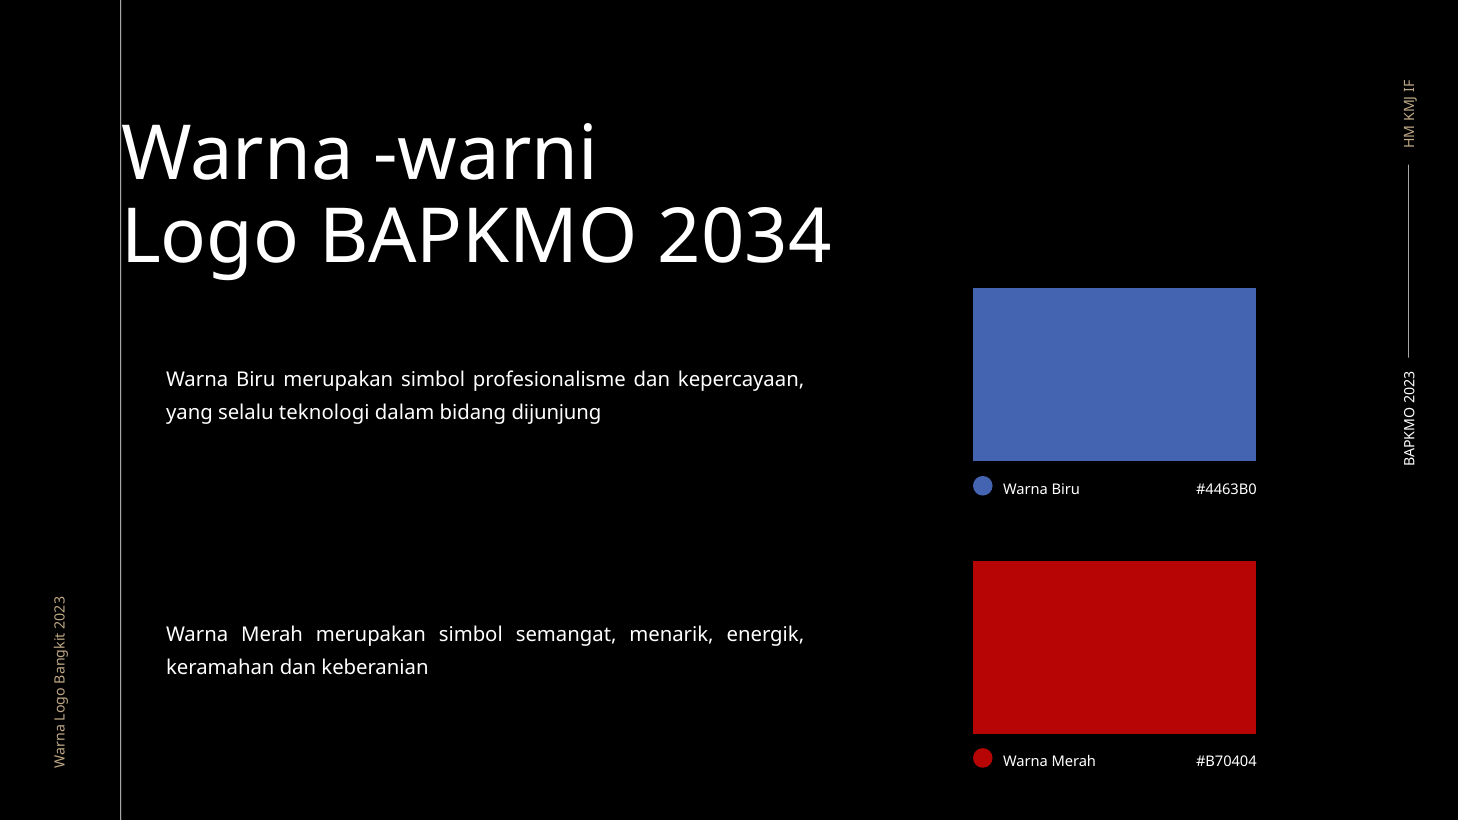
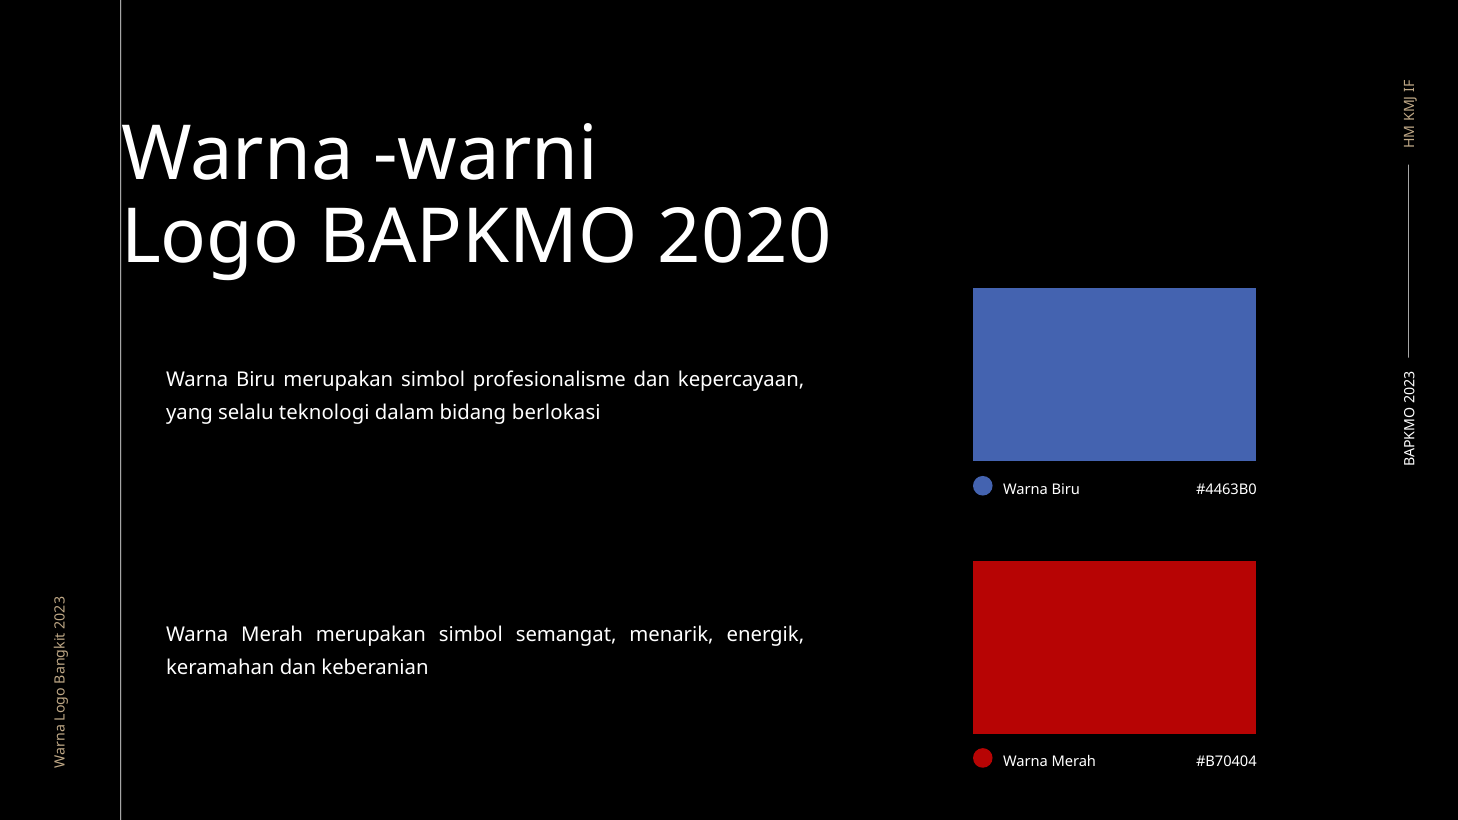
2034: 2034 -> 2020
dijunjung: dijunjung -> berlokasi
